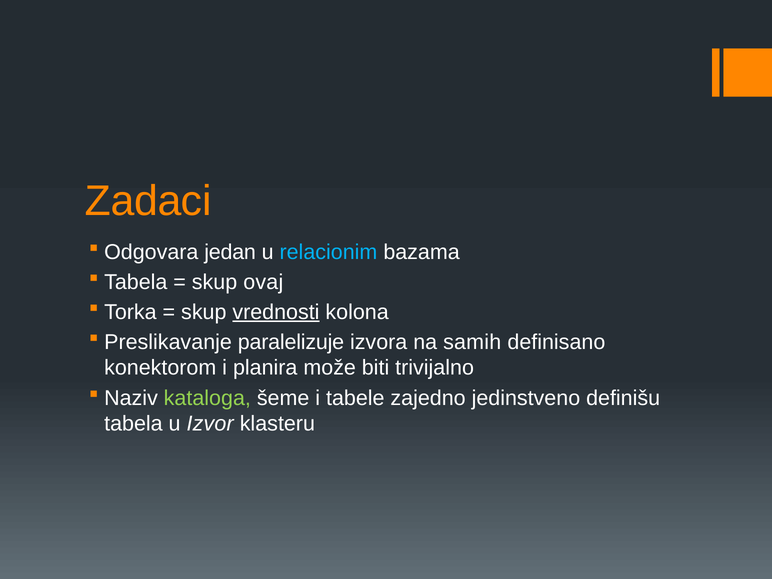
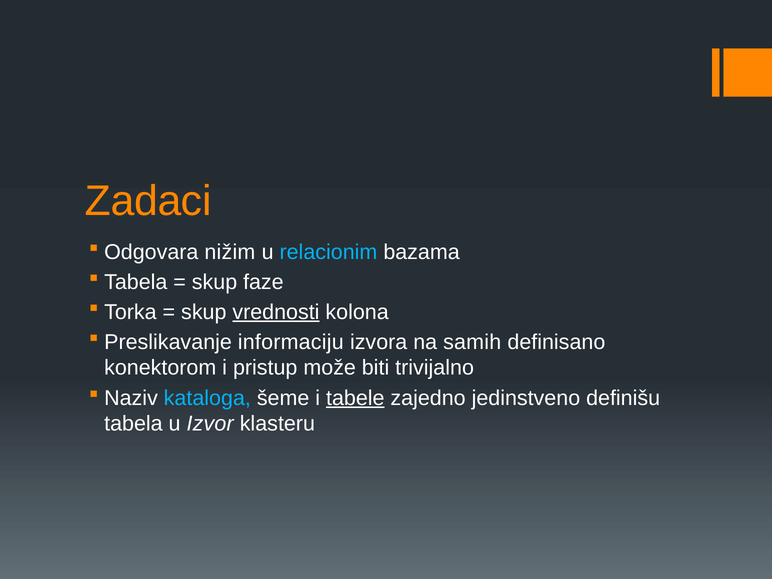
jedan: jedan -> nižim
ovaj: ovaj -> faze
paralelizuje: paralelizuje -> informaciju
planira: planira -> pristup
kataloga colour: light green -> light blue
tabele underline: none -> present
